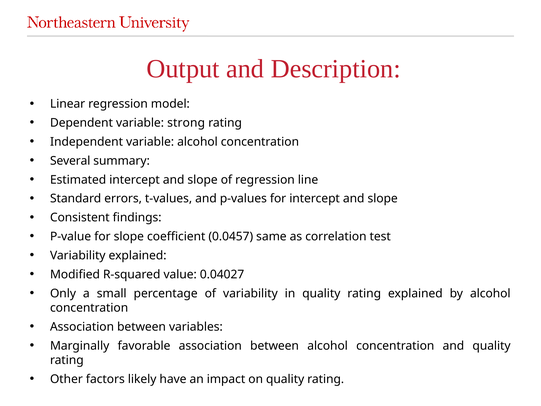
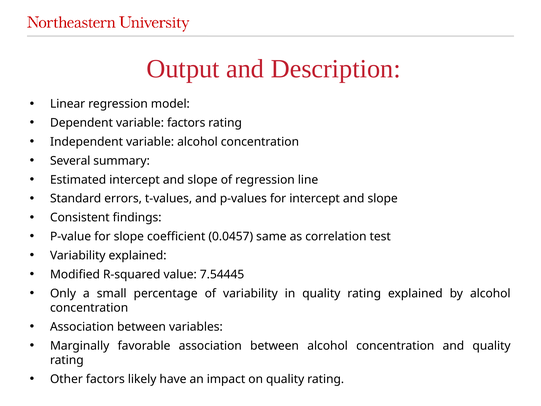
variable strong: strong -> factors
0.04027: 0.04027 -> 7.54445
